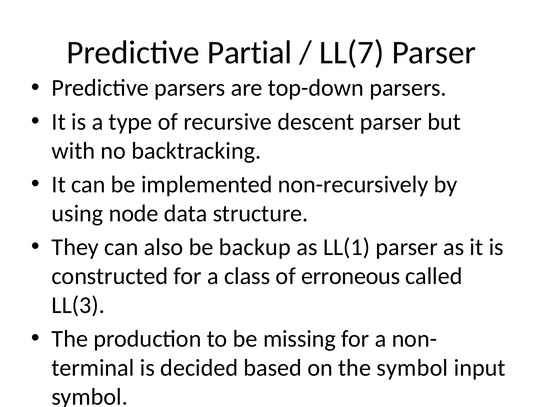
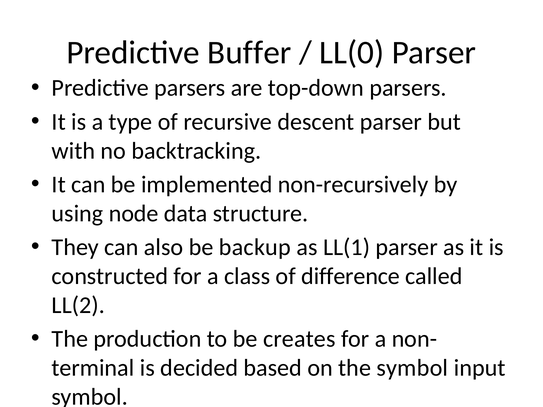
Partial: Partial -> Buffer
LL(7: LL(7 -> LL(0
erroneous: erroneous -> difference
LL(3: LL(3 -> LL(2
missing: missing -> creates
